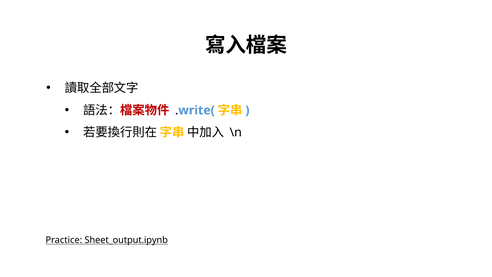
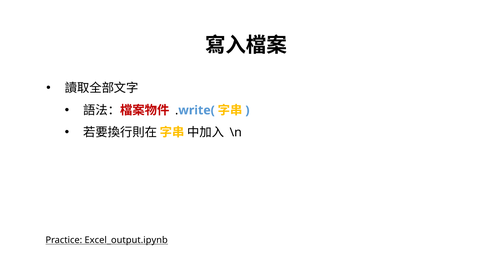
Sheet_output.ipynb: Sheet_output.ipynb -> Excel_output.ipynb
